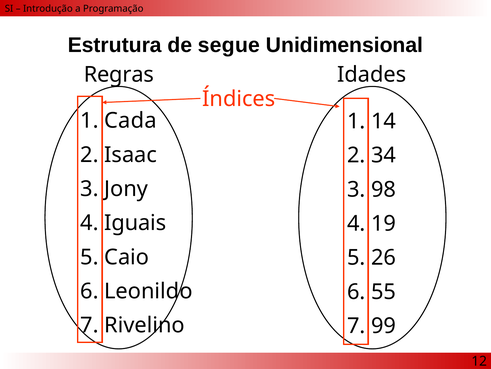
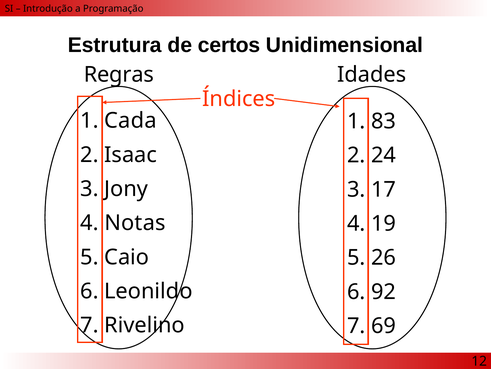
segue: segue -> certos
14: 14 -> 83
34: 34 -> 24
98: 98 -> 17
Iguais: Iguais -> Notas
55: 55 -> 92
99: 99 -> 69
